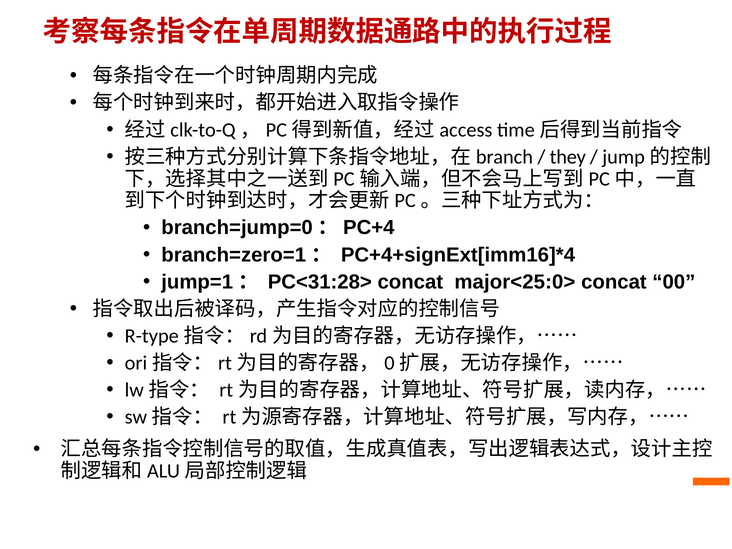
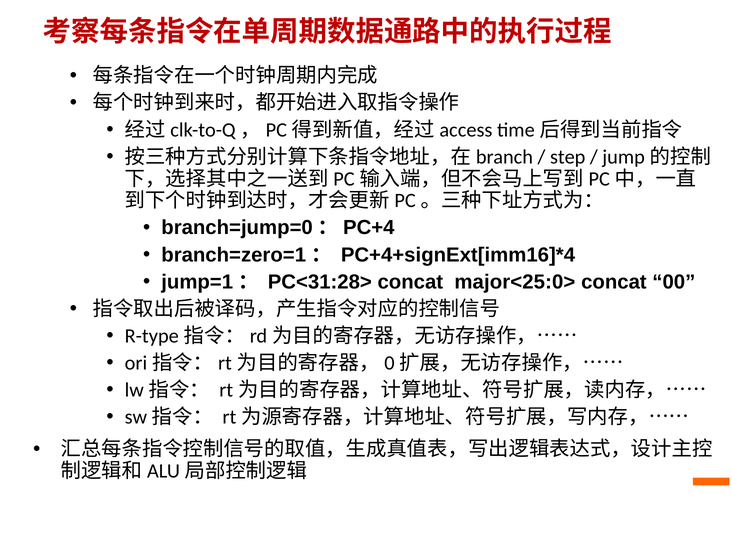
they: they -> step
